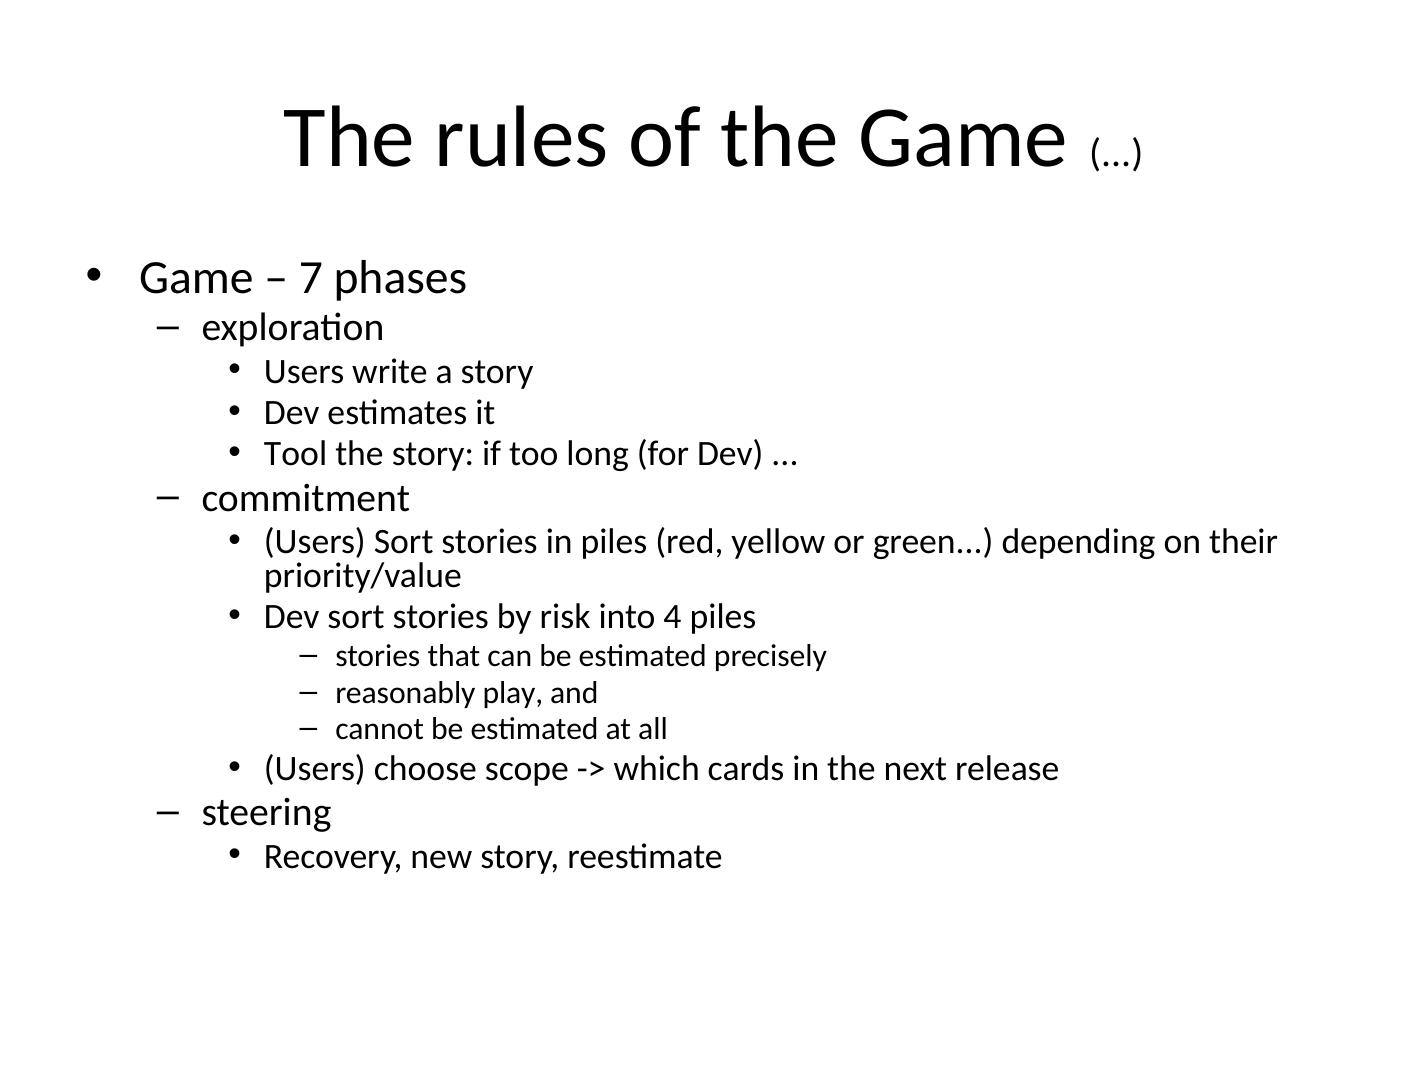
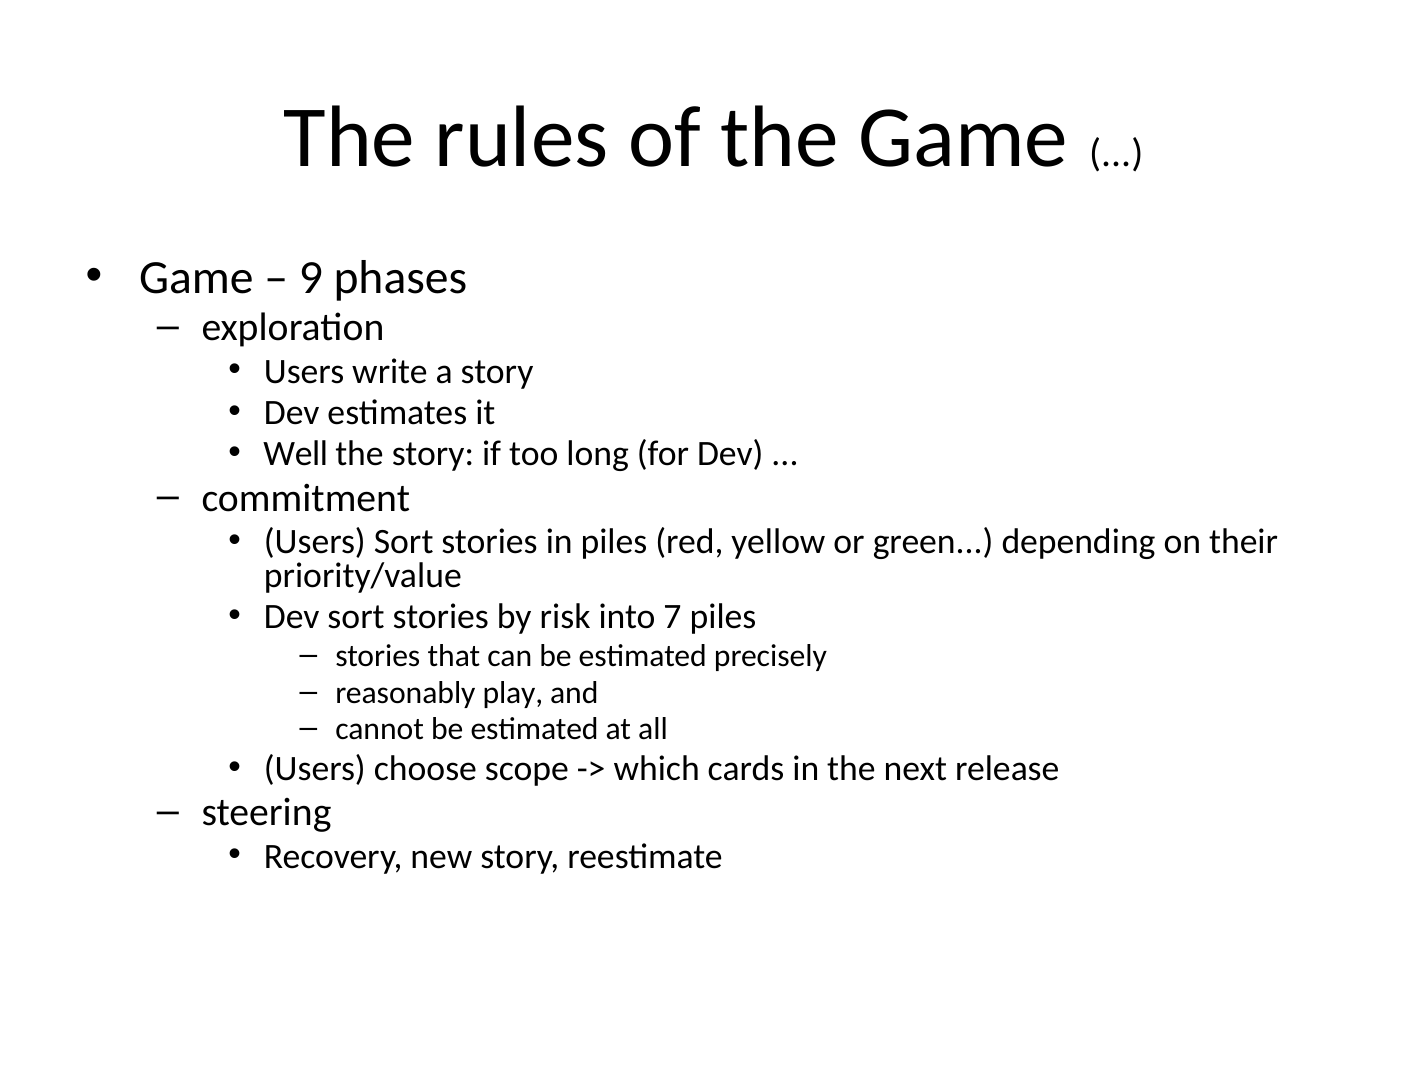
7: 7 -> 9
Tool: Tool -> Well
4: 4 -> 7
